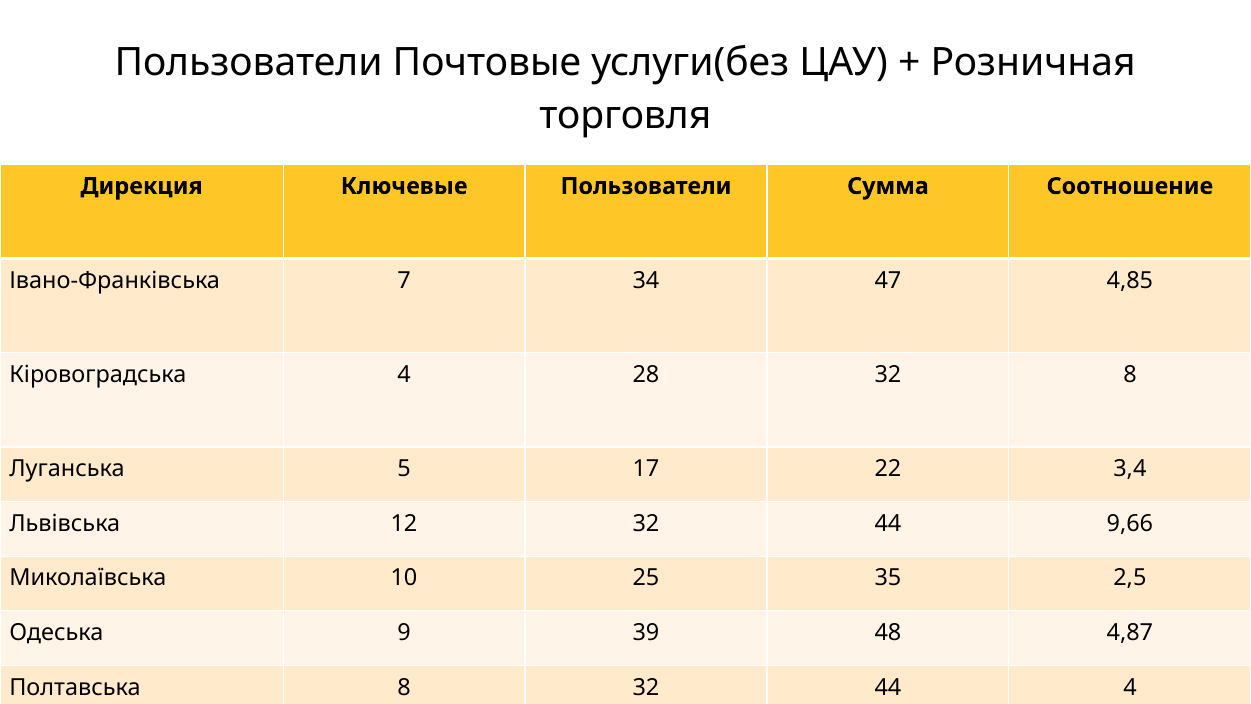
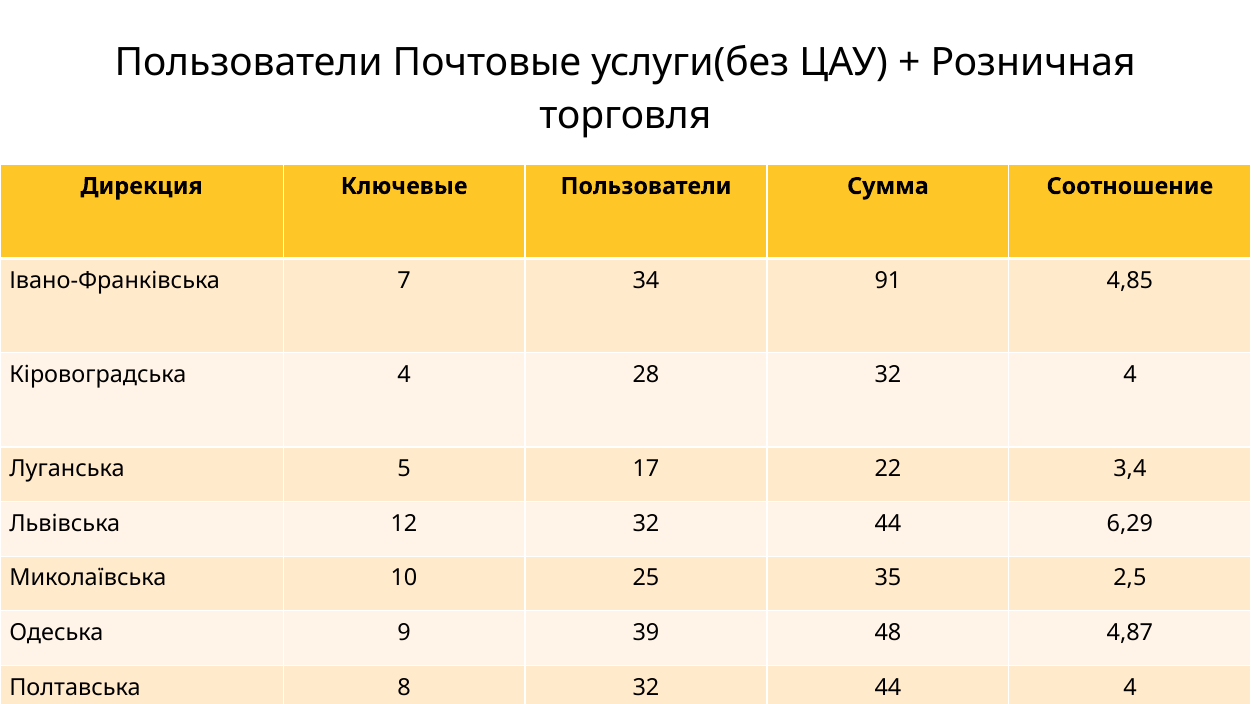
47: 47 -> 91
32 8: 8 -> 4
9,66: 9,66 -> 6,29
